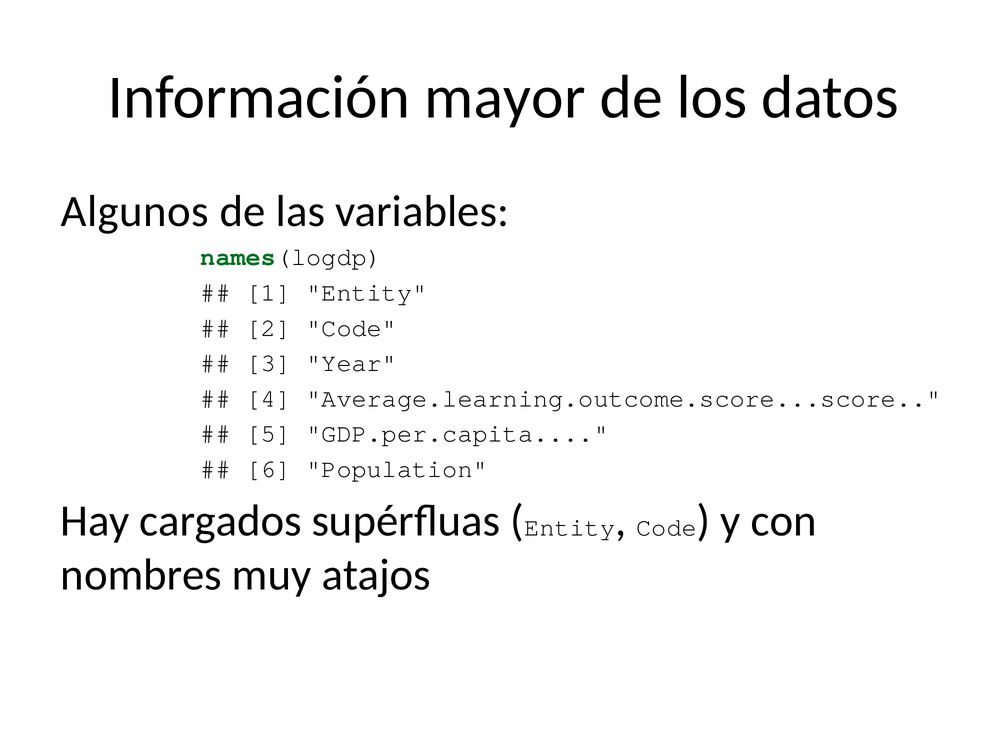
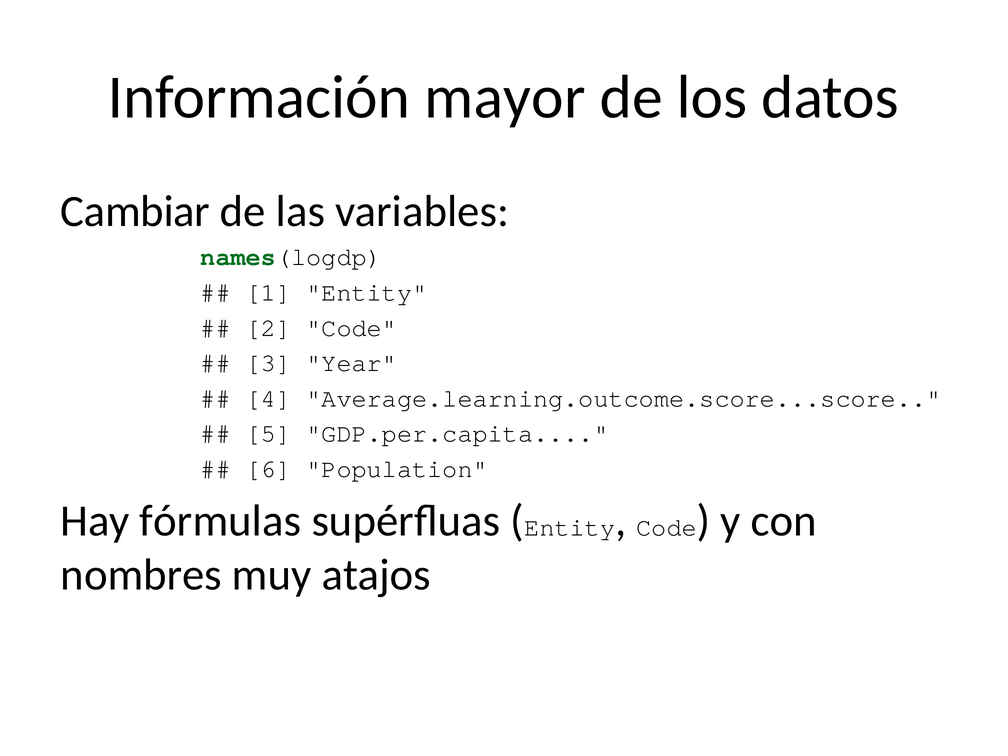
Algunos: Algunos -> Cambiar
cargados: cargados -> fórmulas
